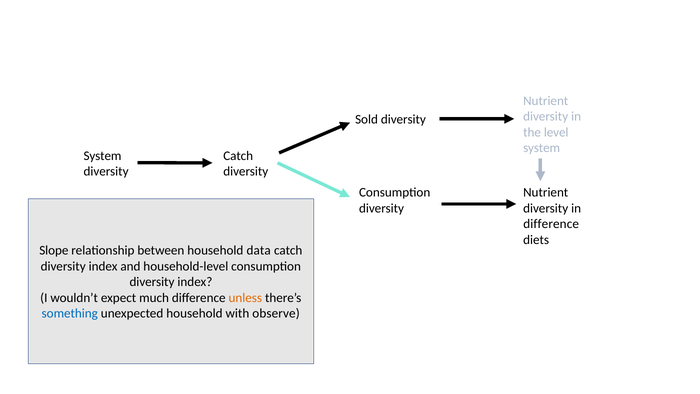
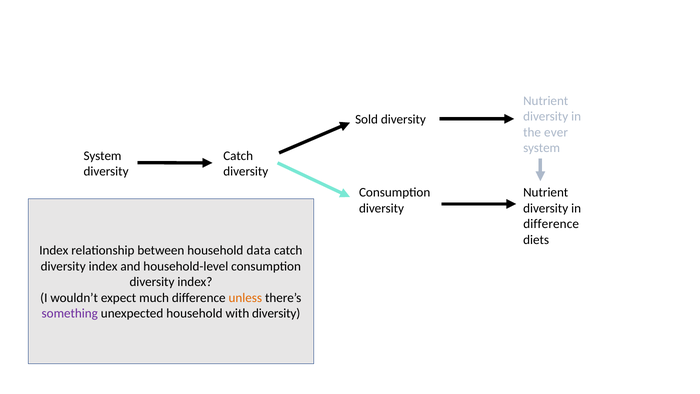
level: level -> ever
Slope at (54, 250): Slope -> Index
something colour: blue -> purple
with observe: observe -> diversity
